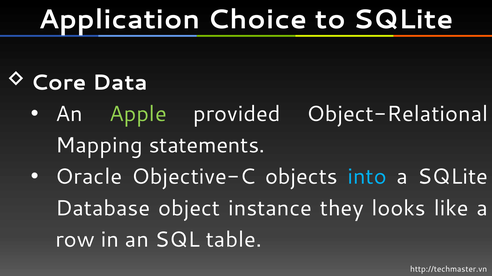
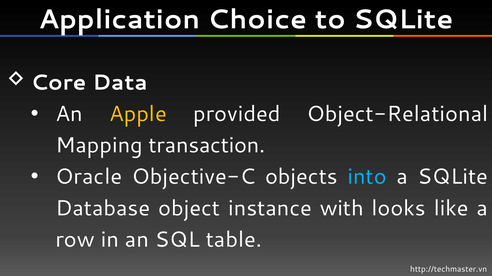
Apple colour: light green -> yellow
statements: statements -> transaction
they: they -> with
